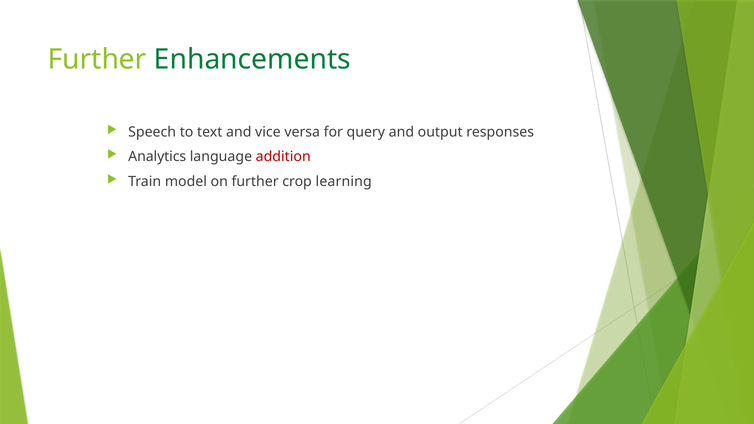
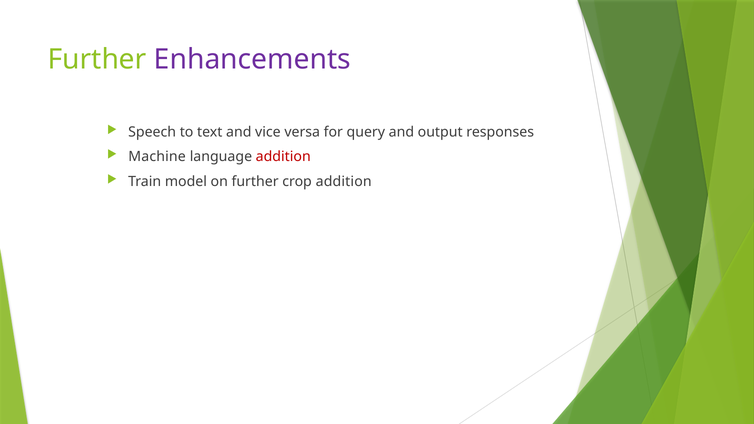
Enhancements colour: green -> purple
Analytics: Analytics -> Machine
crop learning: learning -> addition
